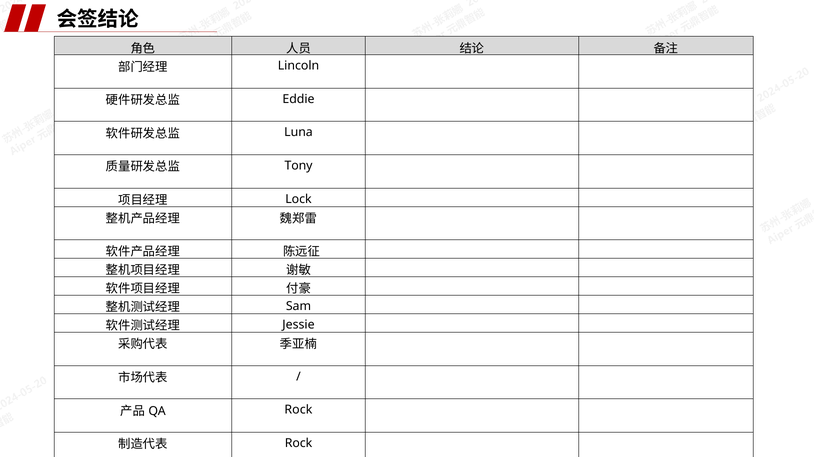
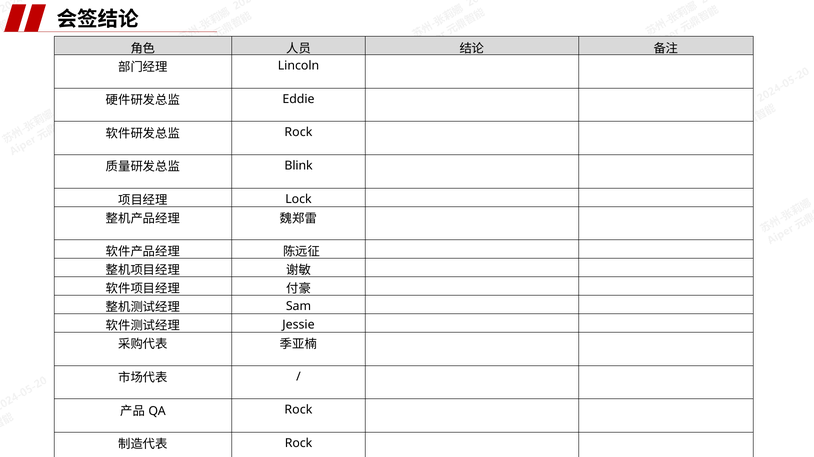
Luna at (298, 133): Luna -> Rock
Tony: Tony -> Blink
